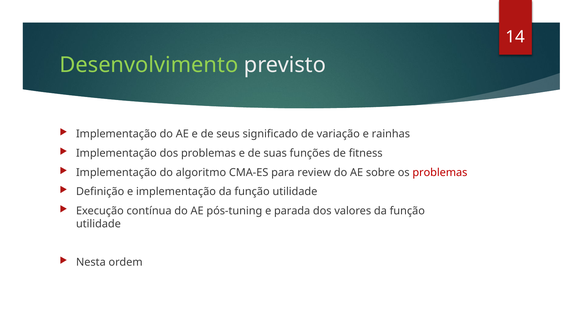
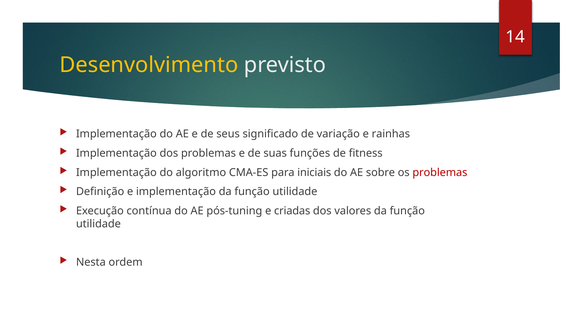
Desenvolvimento colour: light green -> yellow
review: review -> iniciais
parada: parada -> criadas
